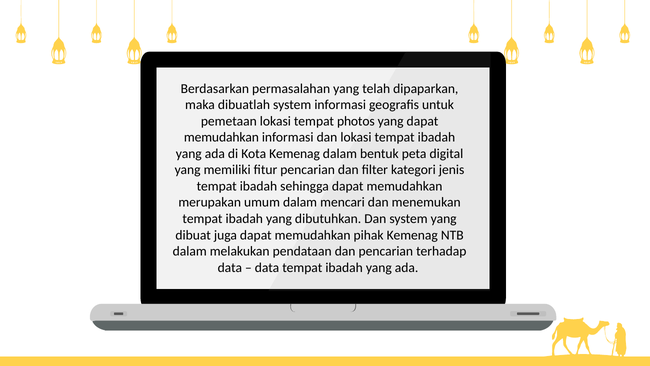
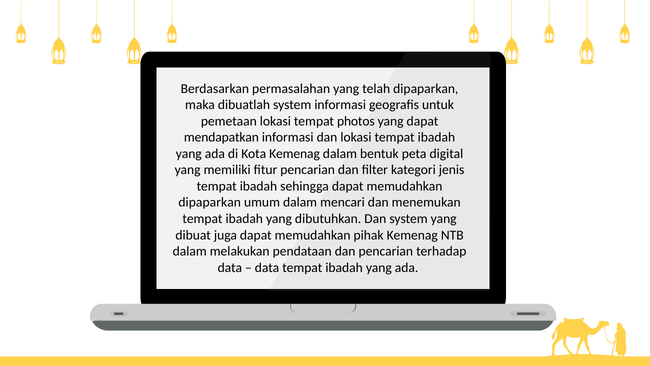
memudahkan at (221, 137): memudahkan -> mendapatkan
merupakan at (210, 202): merupakan -> dipaparkan
